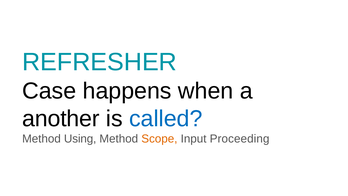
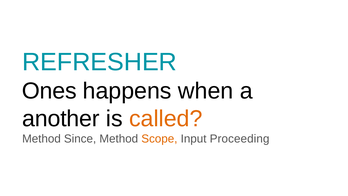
Case: Case -> Ones
called colour: blue -> orange
Using: Using -> Since
